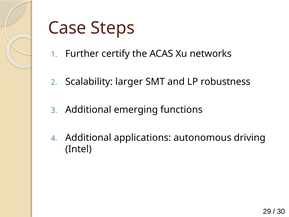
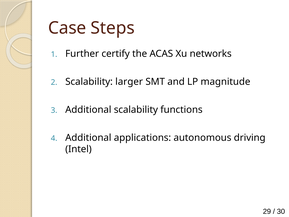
robustness: robustness -> magnitude
Additional emerging: emerging -> scalability
